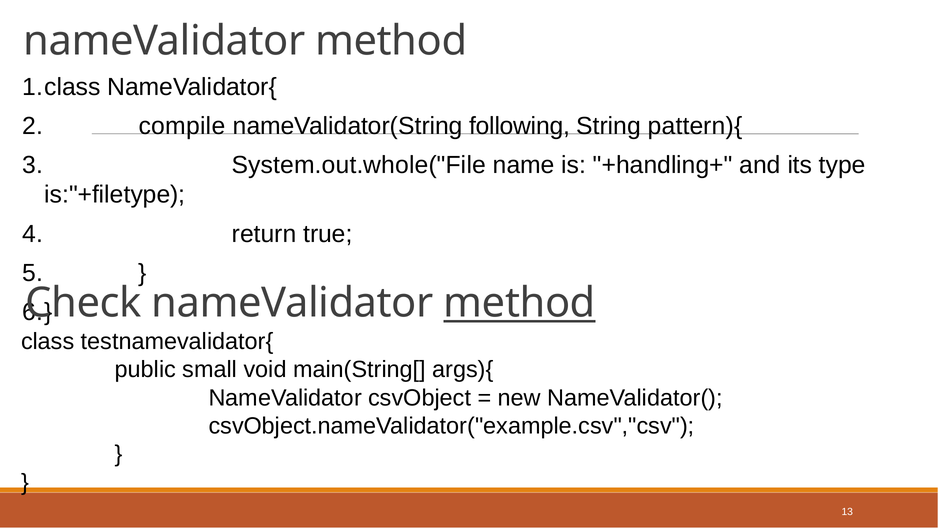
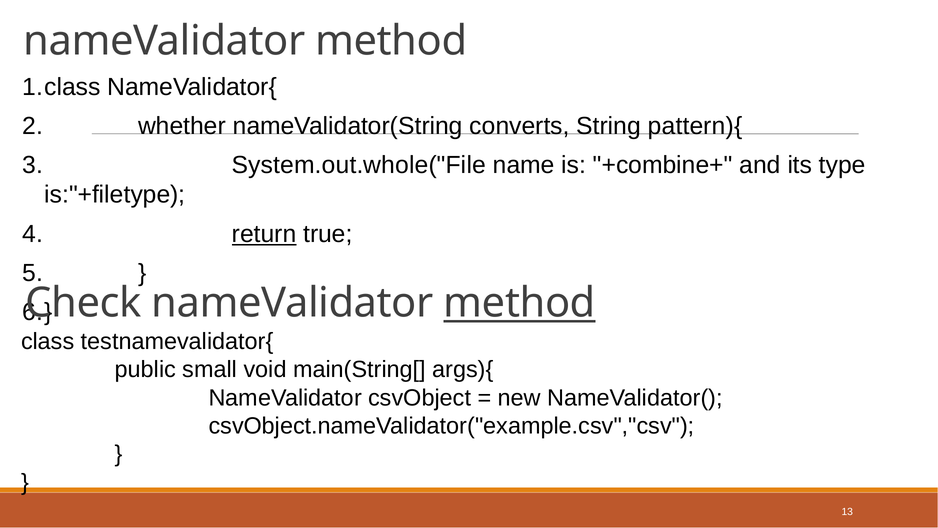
compile: compile -> whether
following: following -> converts
+handling+: +handling+ -> +combine+
return underline: none -> present
